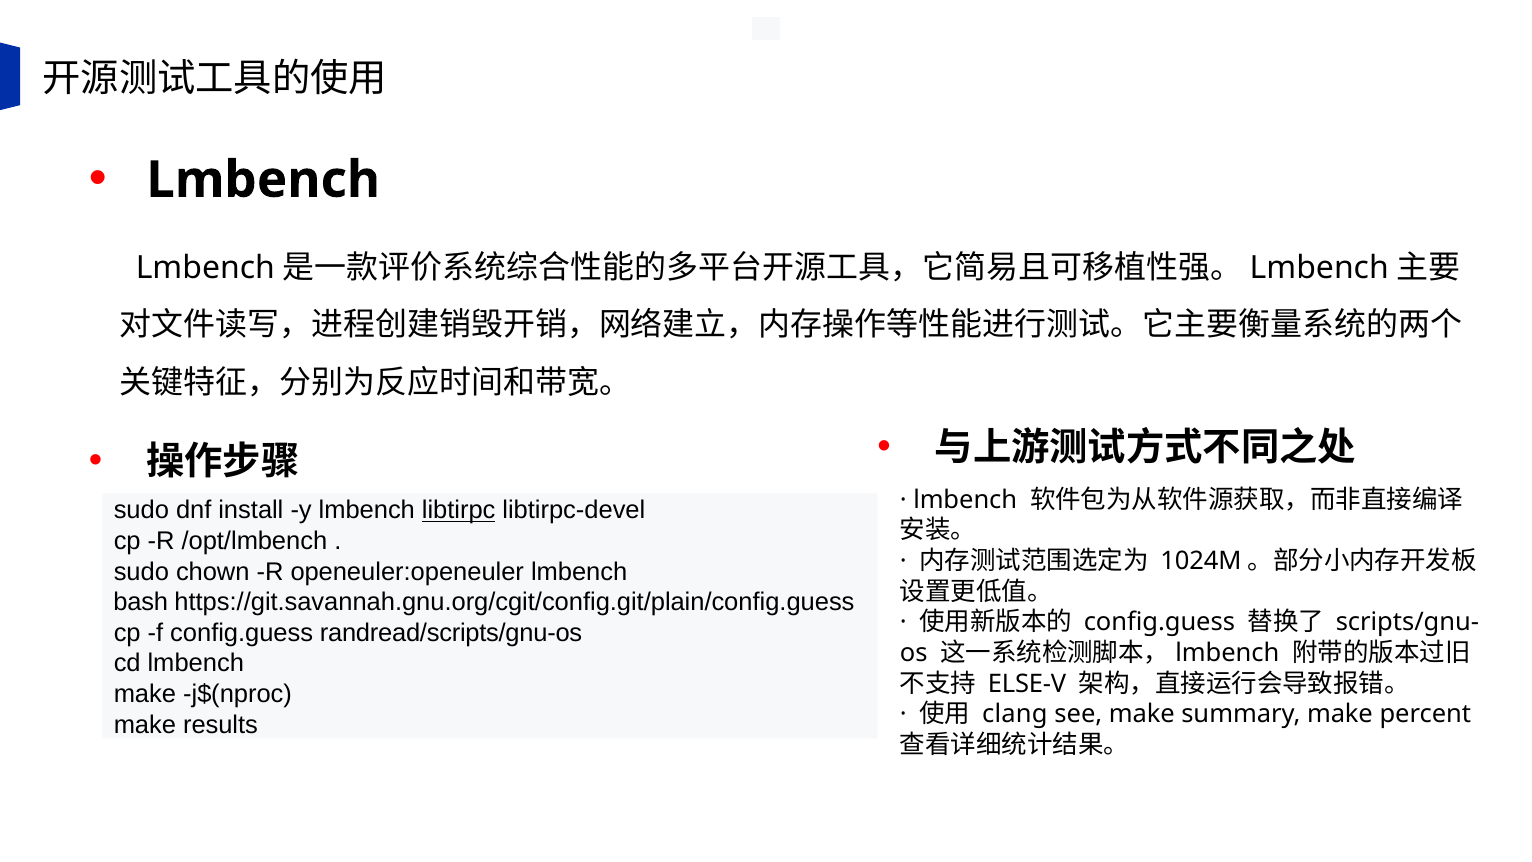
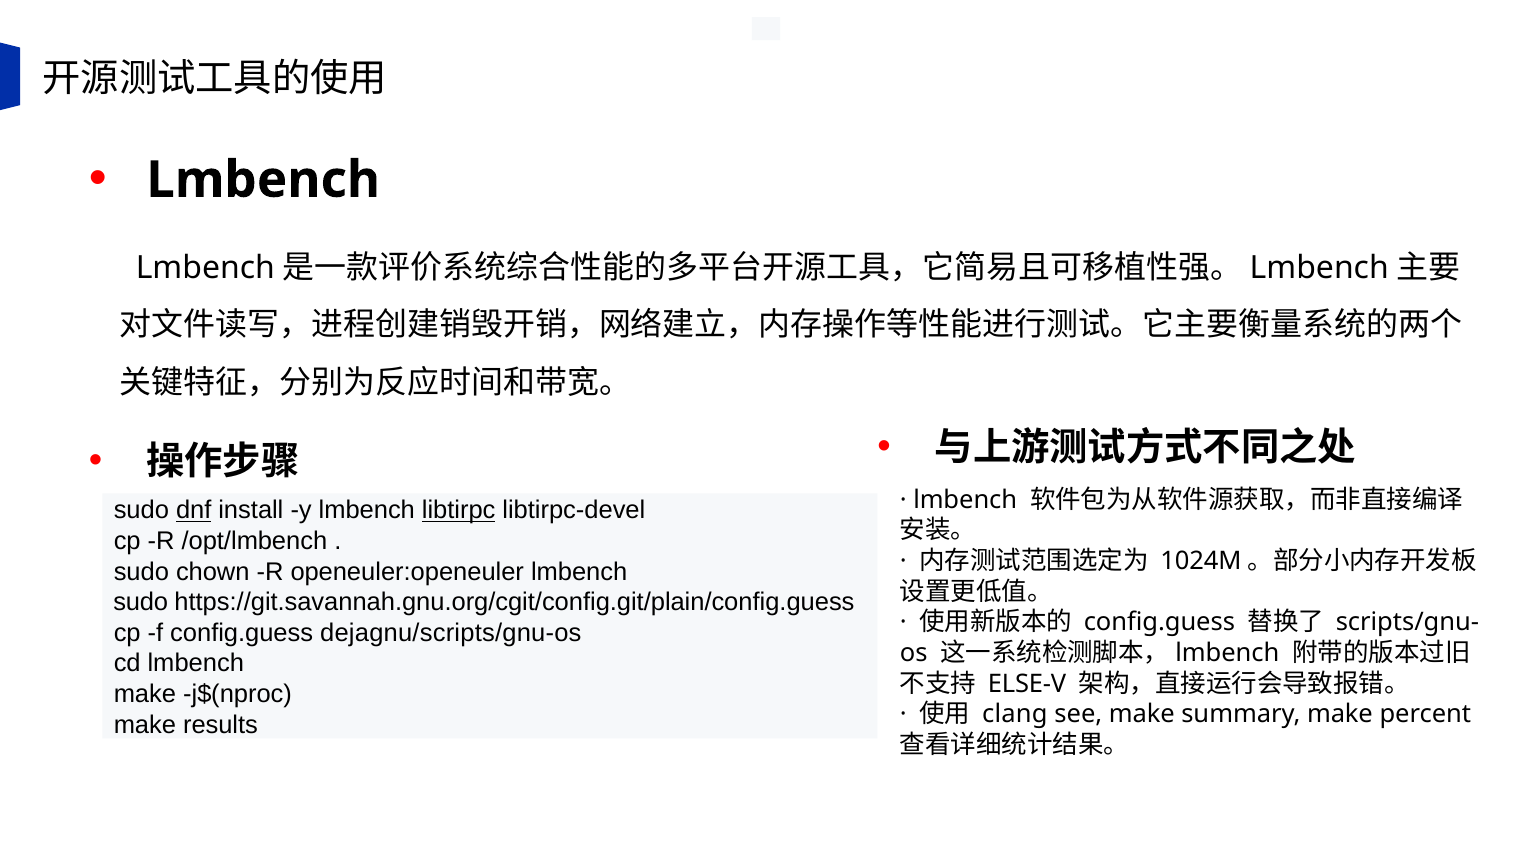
dnf underline: none -> present
bash at (141, 602): bash -> sudo
randread/scripts/gnu-os: randread/scripts/gnu-os -> dejagnu/scripts/gnu-os
